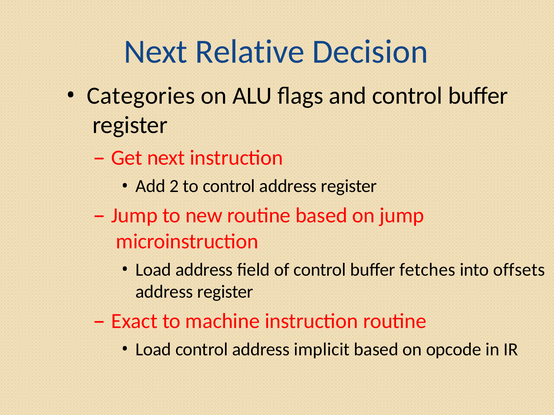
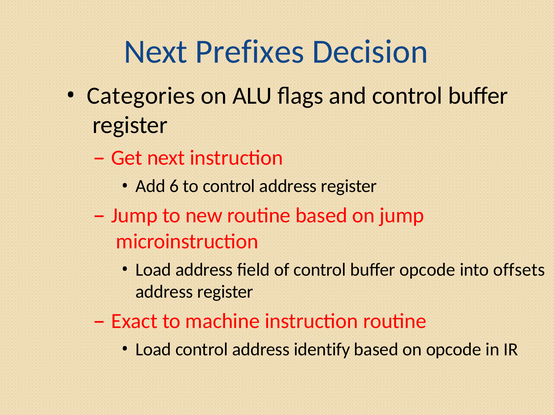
Relative: Relative -> Prefixes
2: 2 -> 6
buffer fetches: fetches -> opcode
implicit: implicit -> identify
